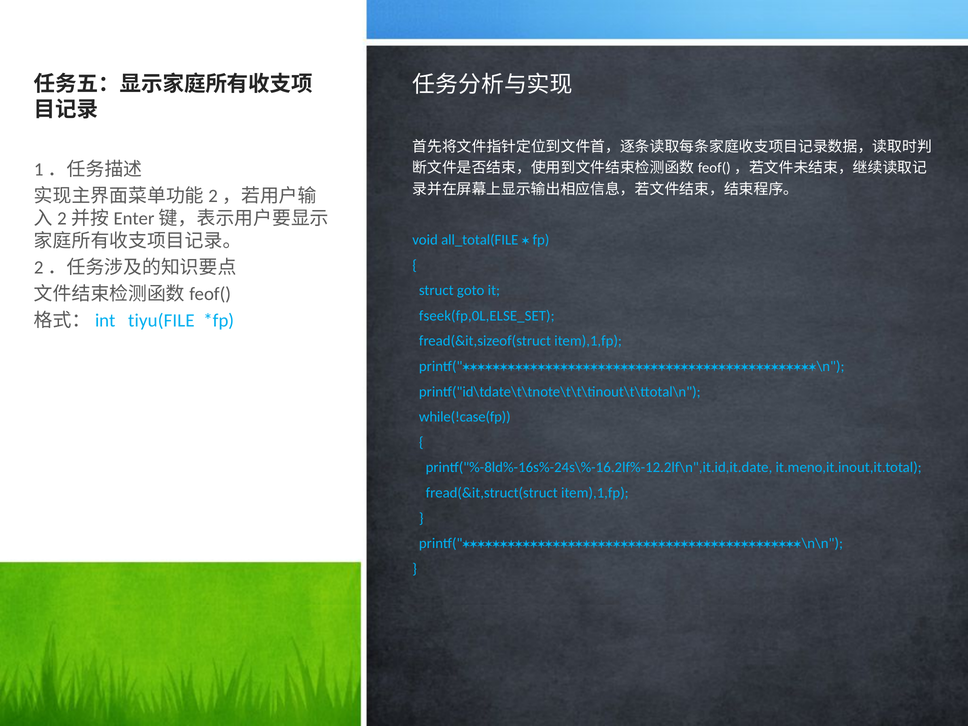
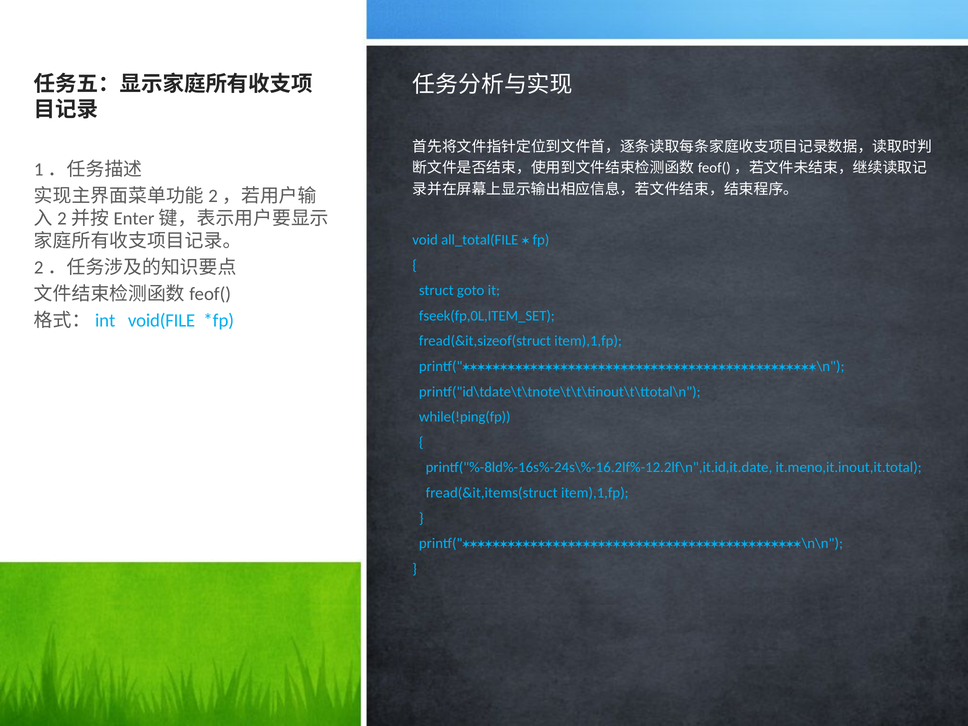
fseek(fp,0L,ELSE_SET: fseek(fp,0L,ELSE_SET -> fseek(fp,0L,ITEM_SET
tiyu(FILE: tiyu(FILE -> void(FILE
while(!case(fp: while(!case(fp -> while(!ping(fp
fread(&it,struct(struct: fread(&it,struct(struct -> fread(&it,items(struct
